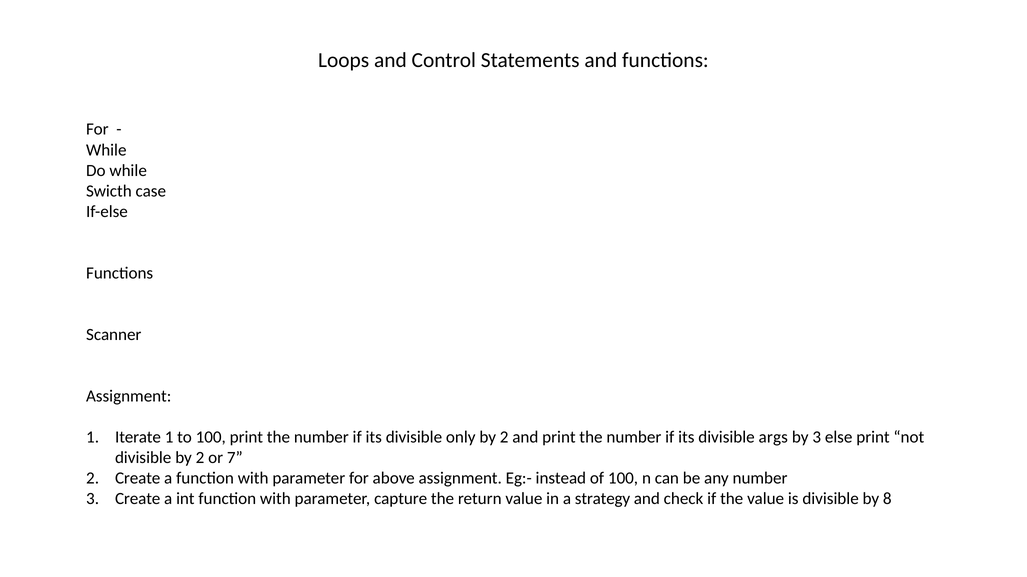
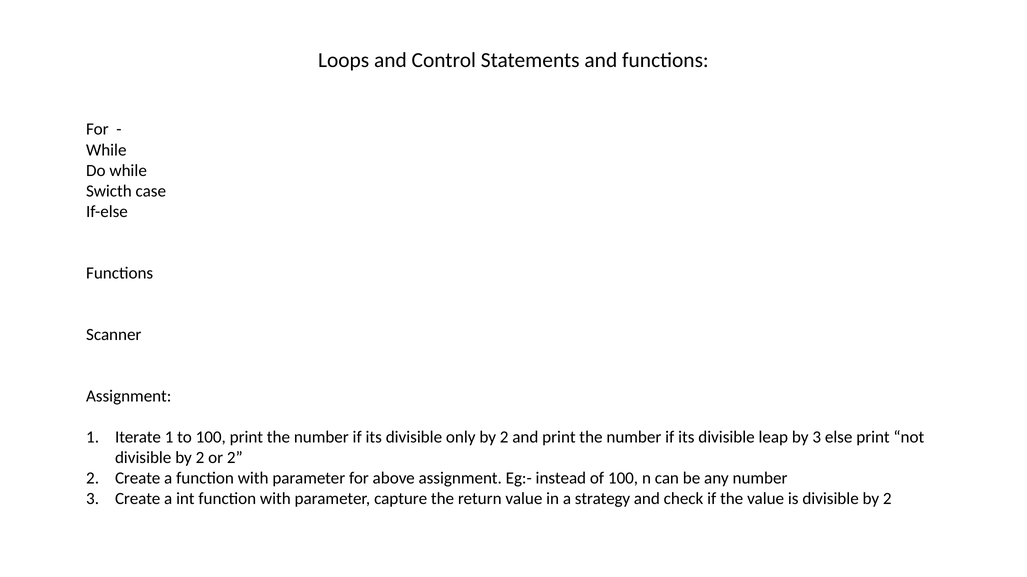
args: args -> leap
or 7: 7 -> 2
is divisible by 8: 8 -> 2
